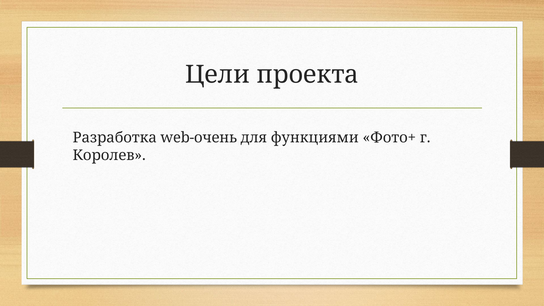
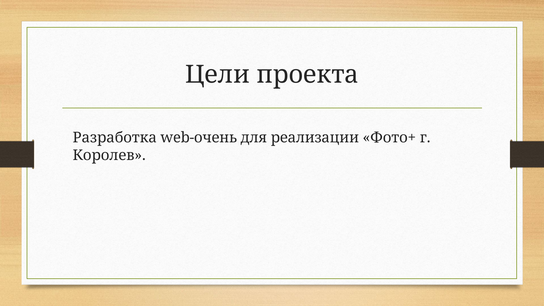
функциями: функциями -> реализации
